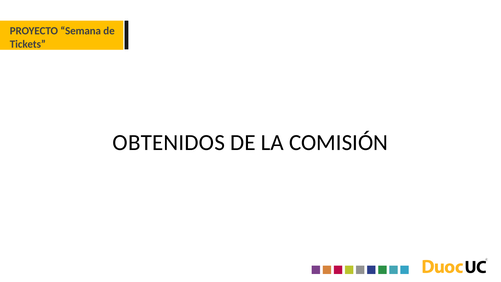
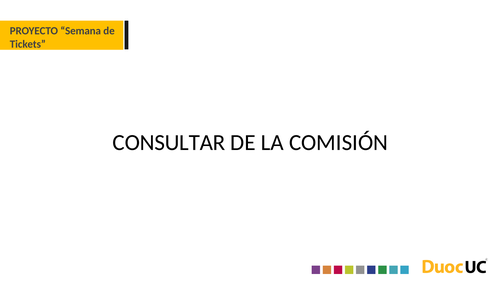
OBTENIDOS: OBTENIDOS -> CONSULTAR
